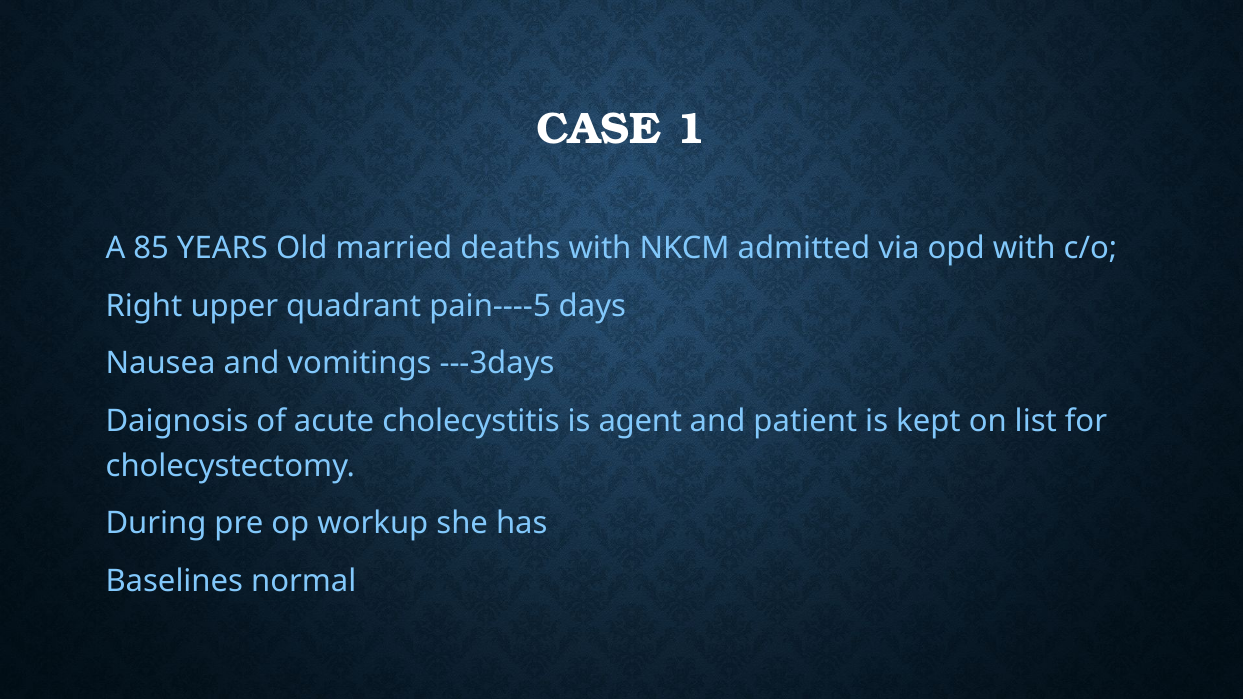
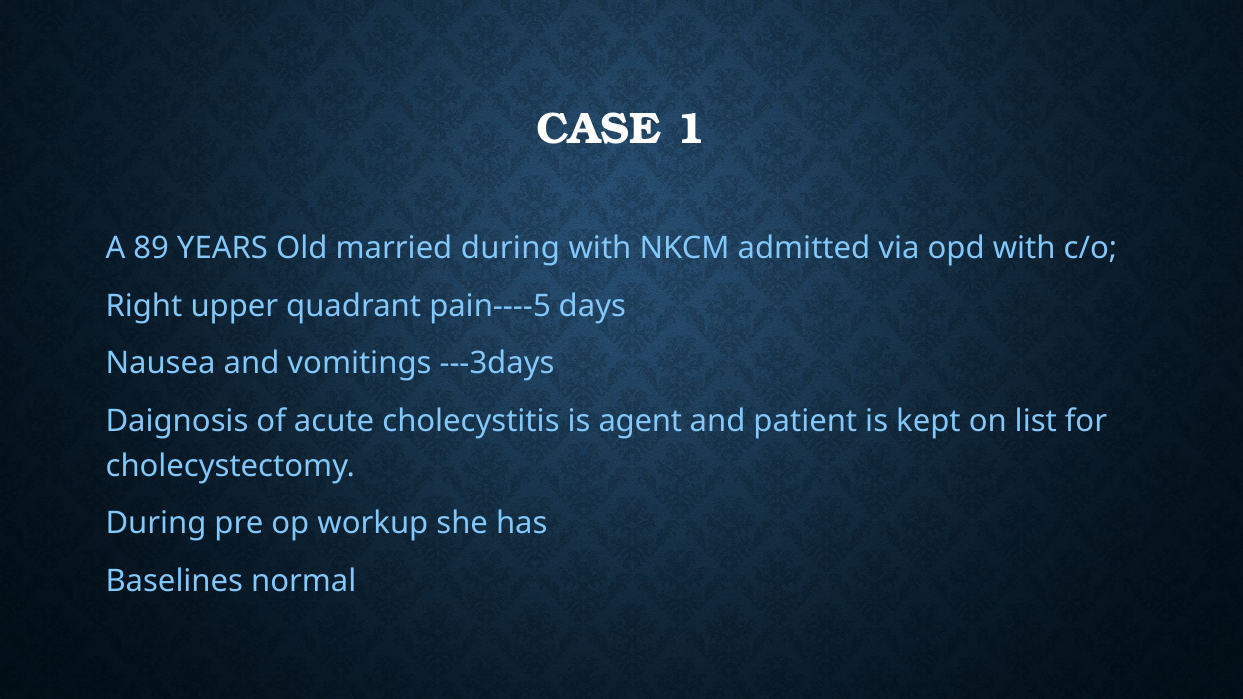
85: 85 -> 89
married deaths: deaths -> during
